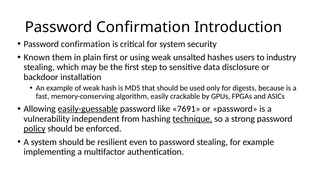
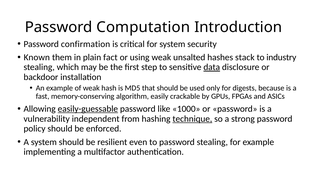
Confirmation at (143, 27): Confirmation -> Computation
plain first: first -> fact
users: users -> stack
data underline: none -> present
7691: 7691 -> 1000
policy underline: present -> none
